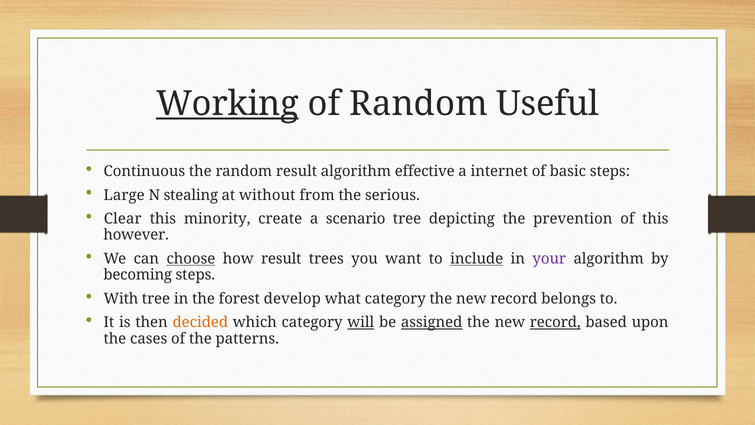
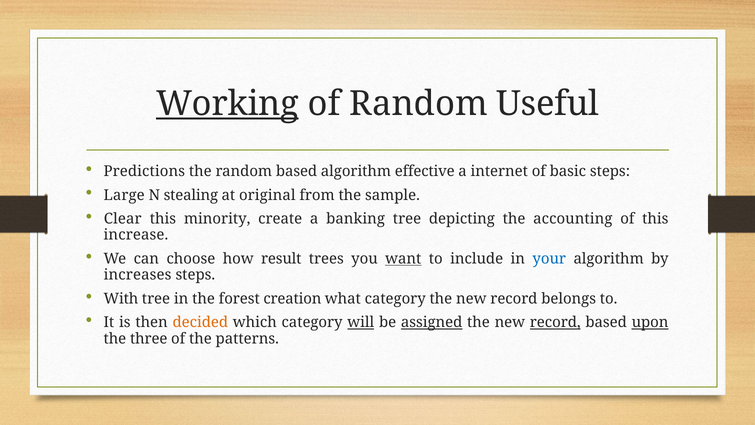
Continuous: Continuous -> Predictions
random result: result -> based
without: without -> original
serious: serious -> sample
scenario: scenario -> banking
prevention: prevention -> accounting
however: however -> increase
choose underline: present -> none
want underline: none -> present
include underline: present -> none
your colour: purple -> blue
becoming: becoming -> increases
develop: develop -> creation
upon underline: none -> present
cases: cases -> three
